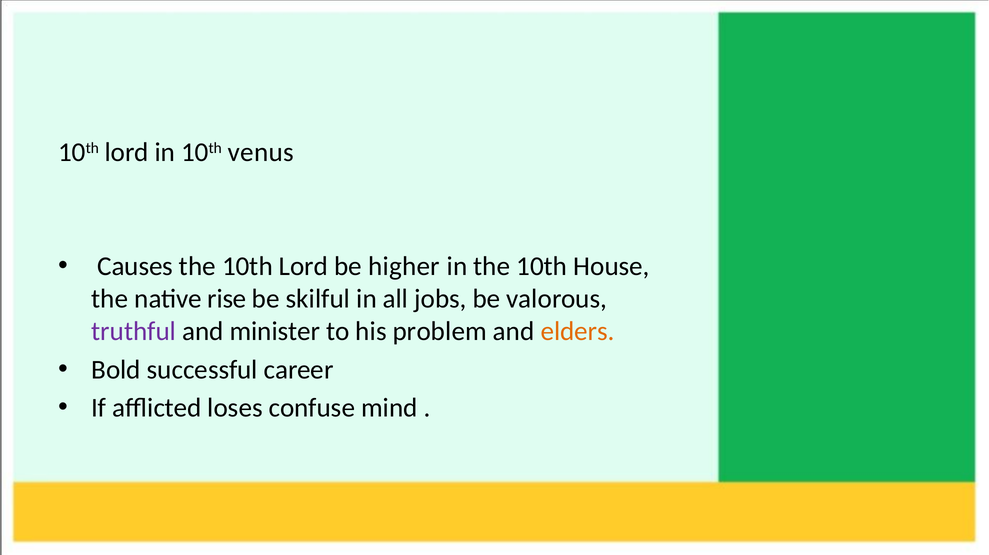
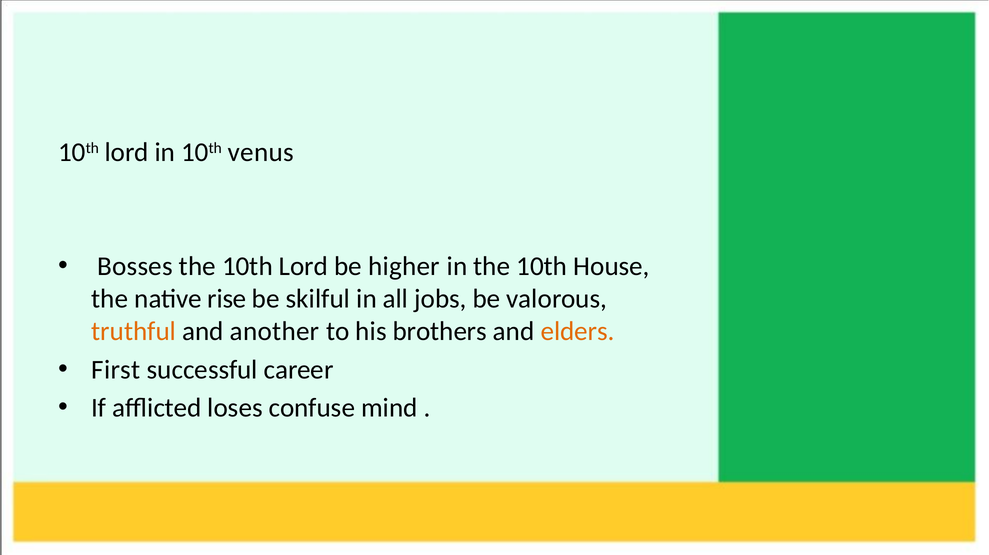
Causes: Causes -> Bosses
truthful colour: purple -> orange
minister: minister -> another
problem: problem -> brothers
Bold: Bold -> First
